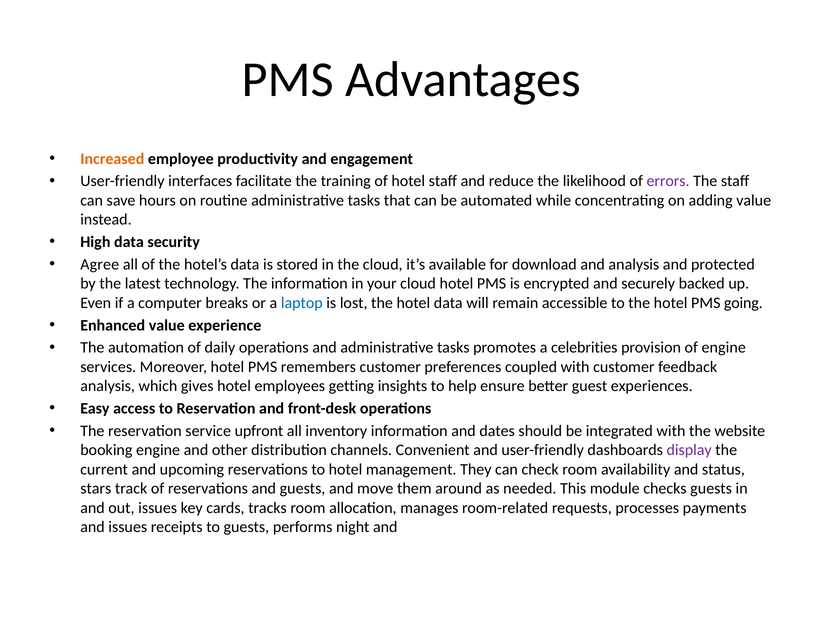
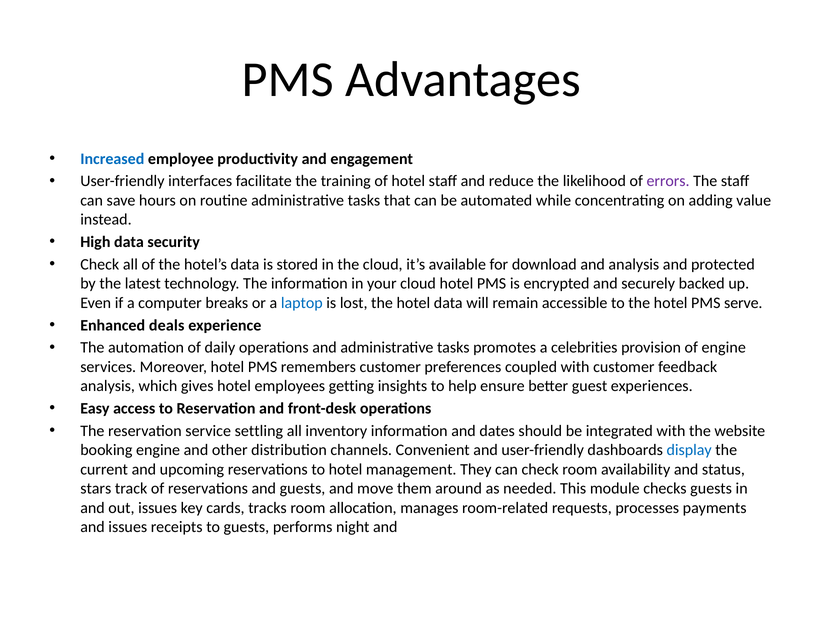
Increased colour: orange -> blue
Agree at (100, 265): Agree -> Check
going: going -> serve
Enhanced value: value -> deals
upfront: upfront -> settling
display colour: purple -> blue
